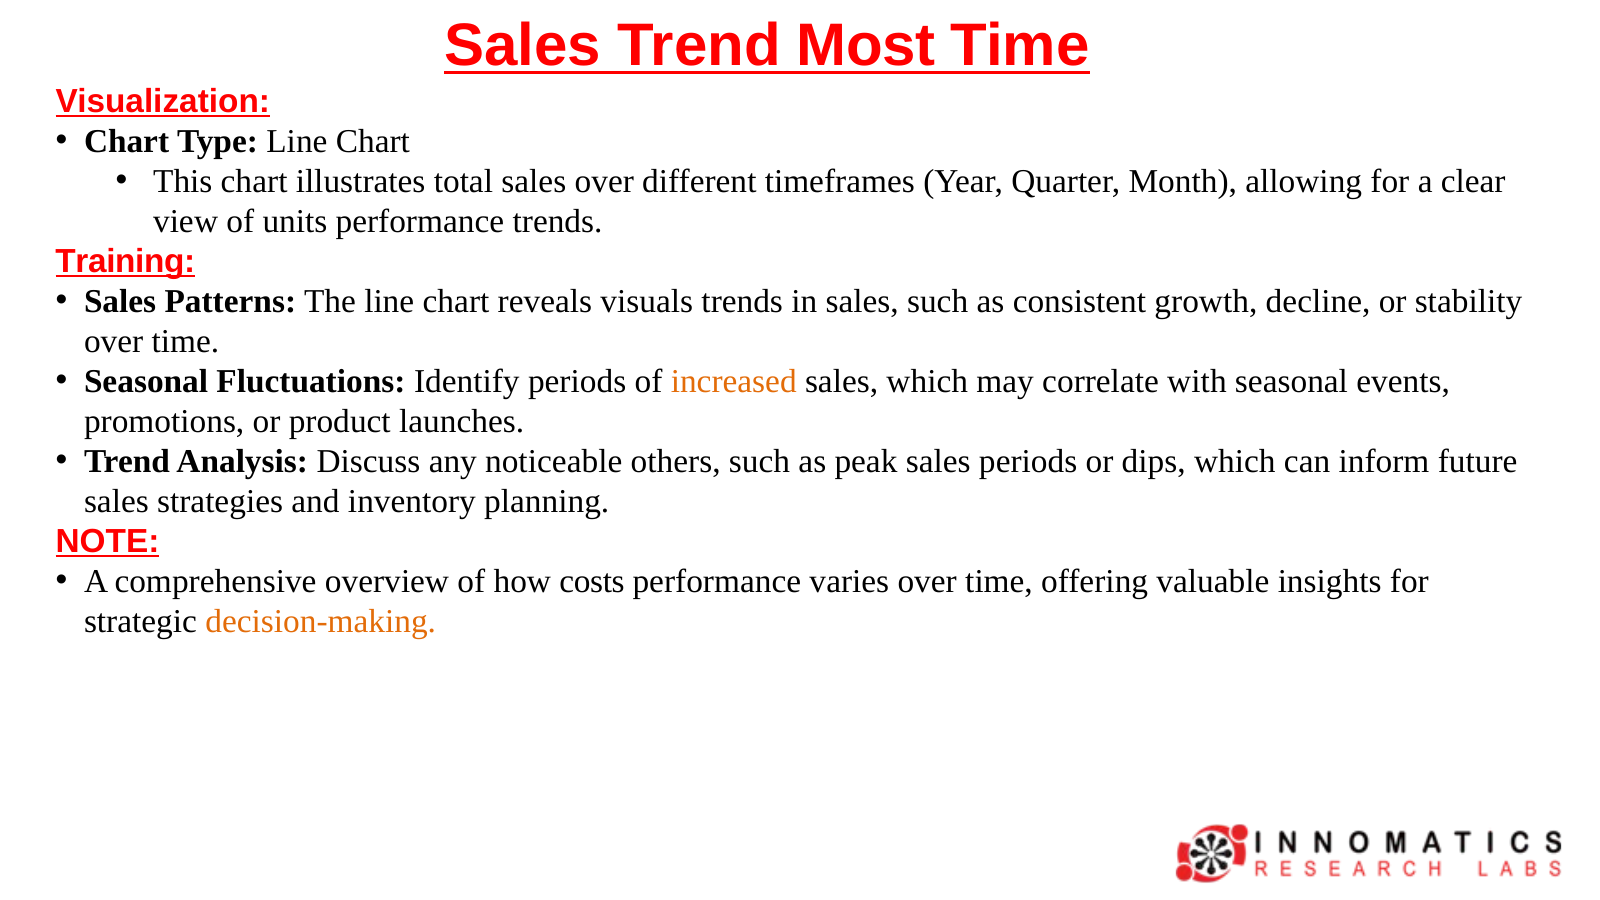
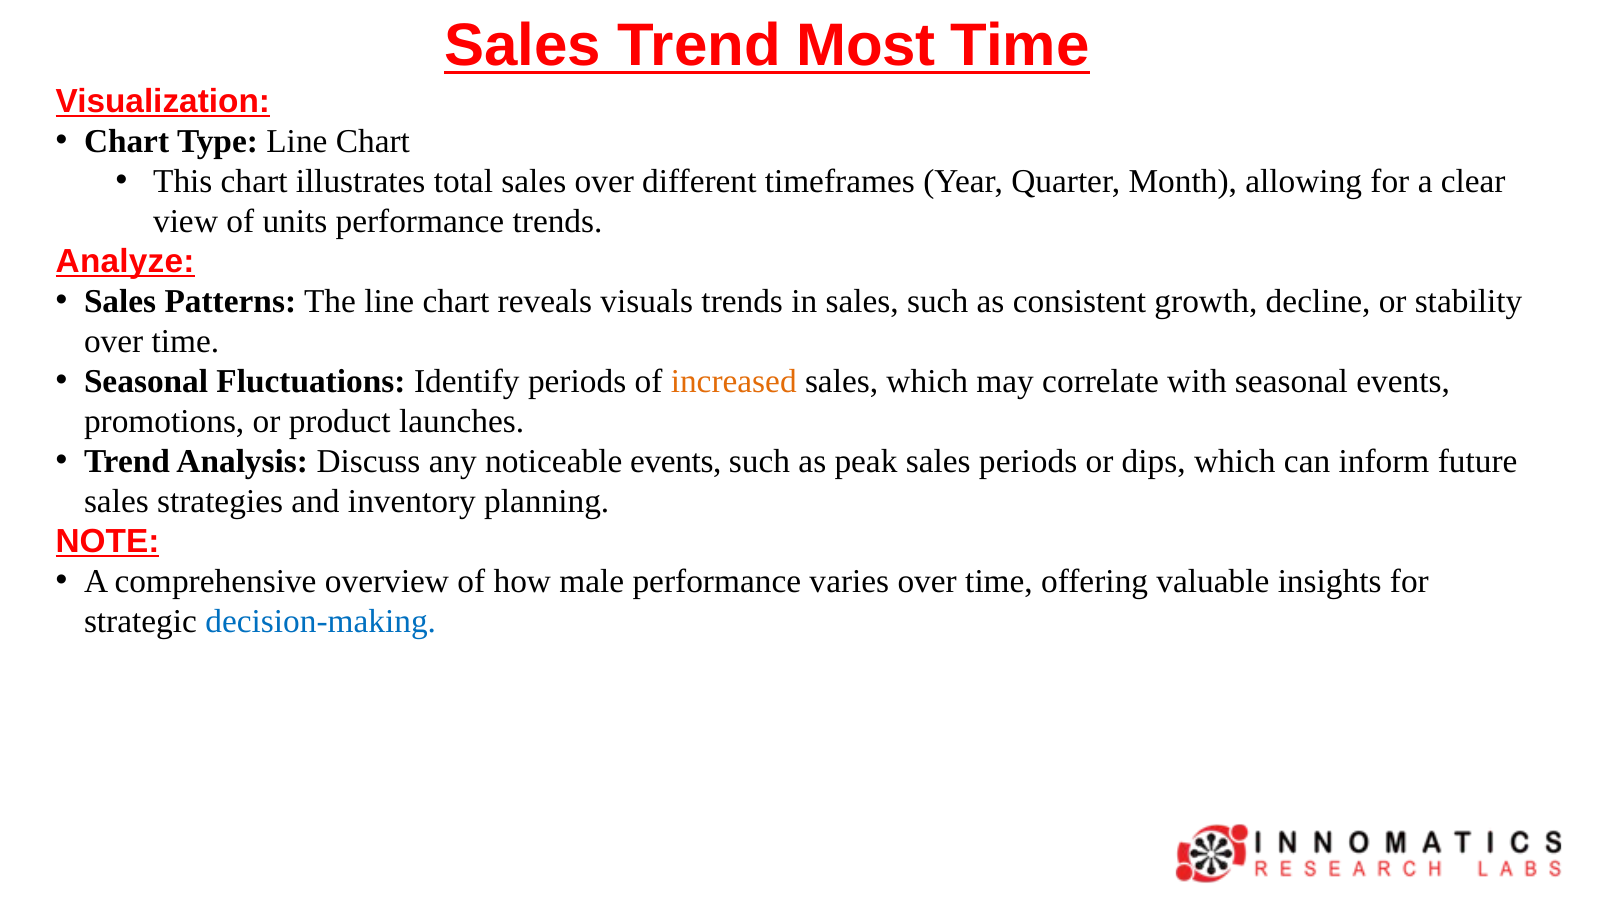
Training: Training -> Analyze
noticeable others: others -> events
costs: costs -> male
decision-making colour: orange -> blue
